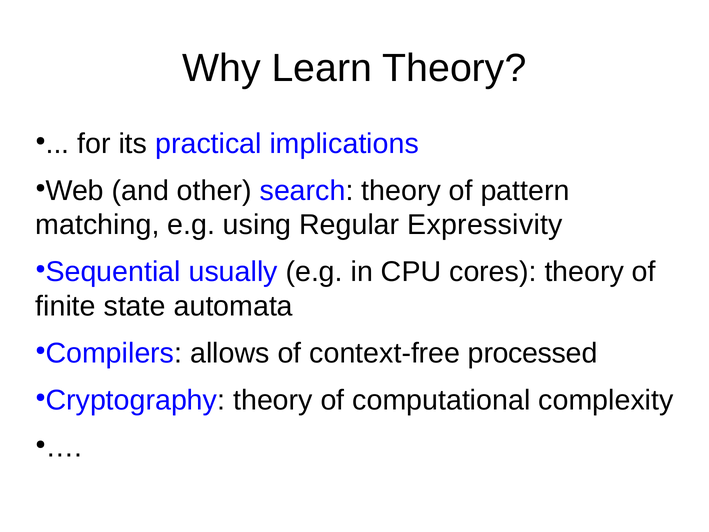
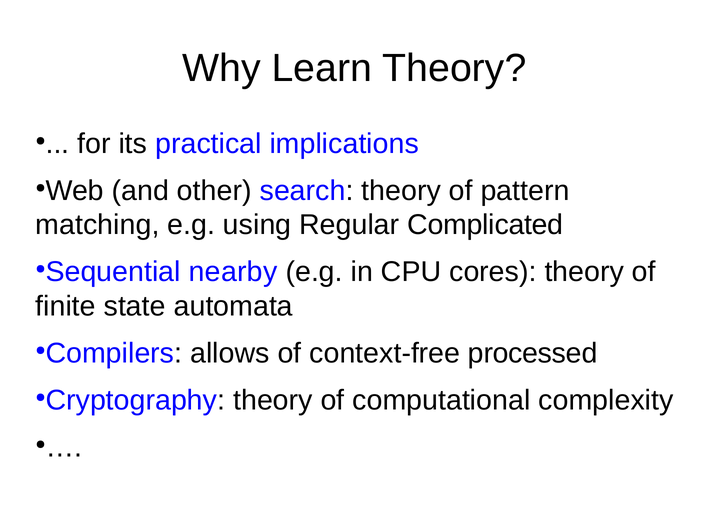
Expressivity: Expressivity -> Complicated
usually: usually -> nearby
